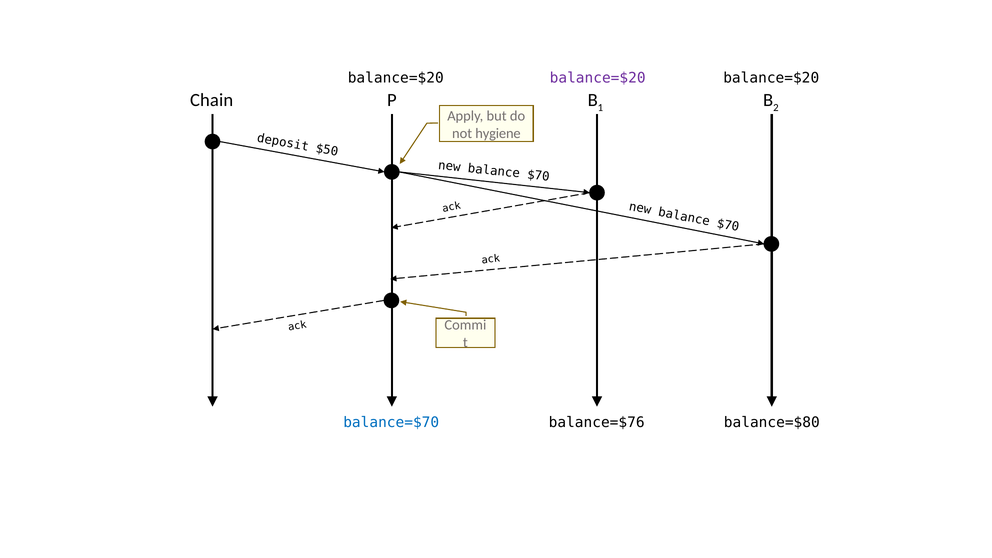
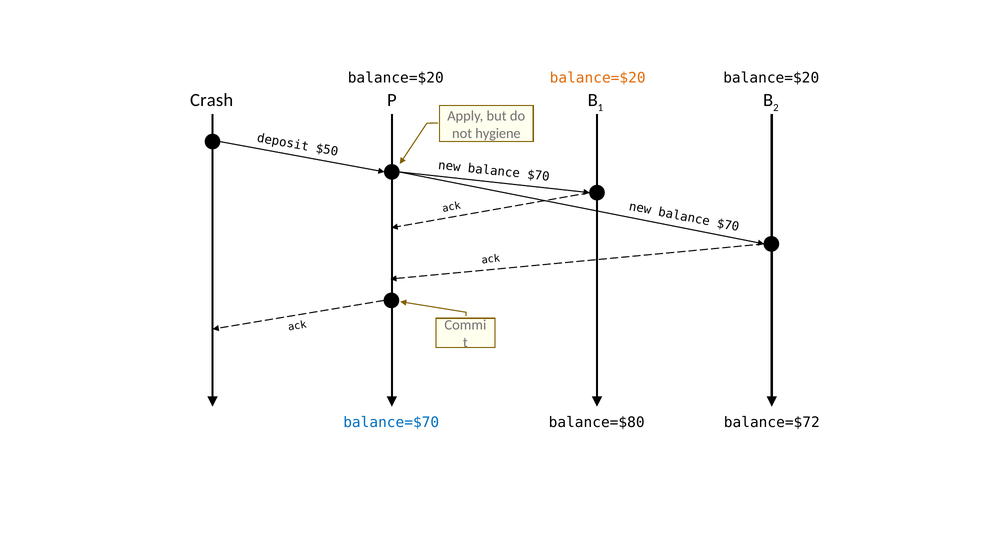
balance=$20 at (598, 78) colour: purple -> orange
Chain: Chain -> Crash
balance=$76: balance=$76 -> balance=$80
balance=$80: balance=$80 -> balance=$72
